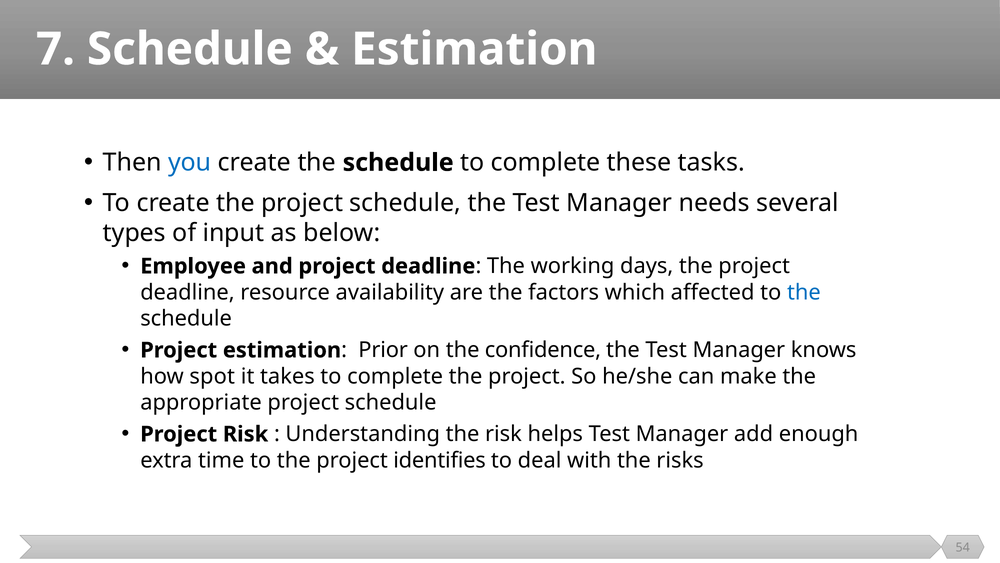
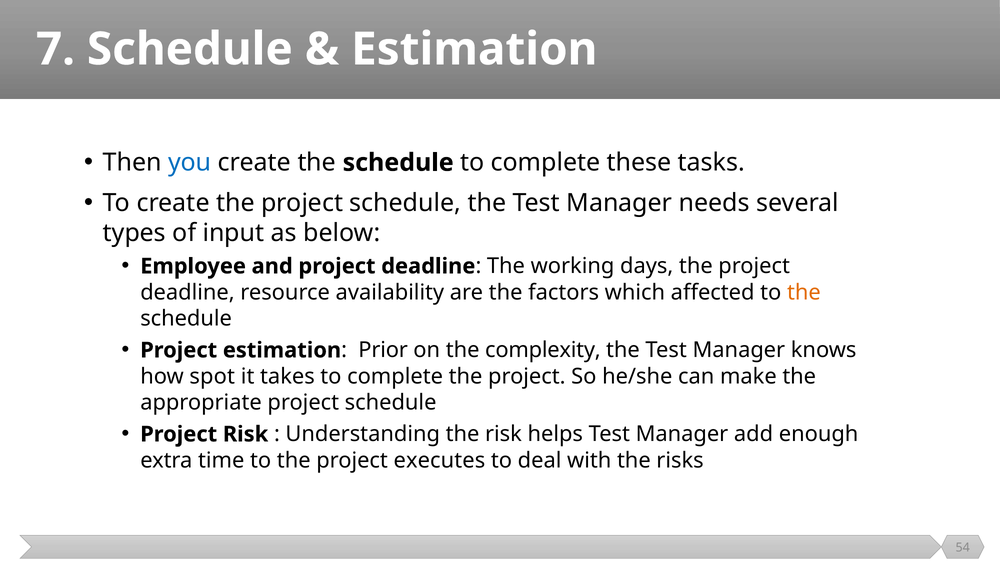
the at (804, 292) colour: blue -> orange
confidence: confidence -> complexity
identifies: identifies -> executes
